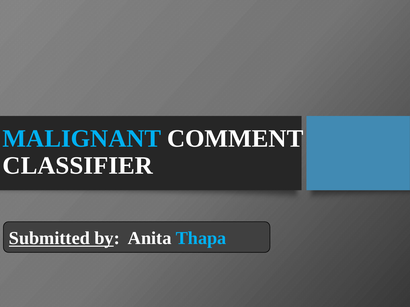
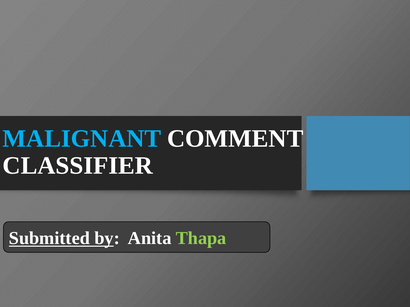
Thapa colour: light blue -> light green
